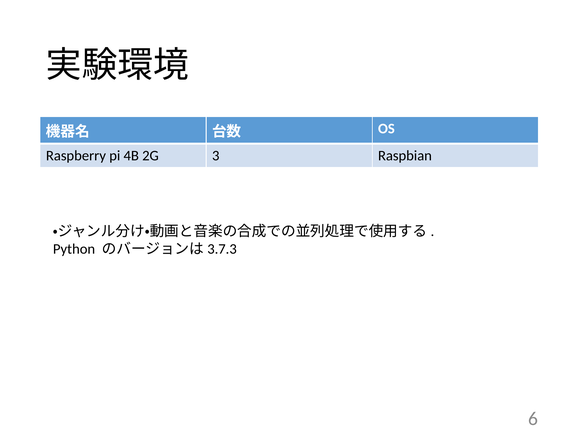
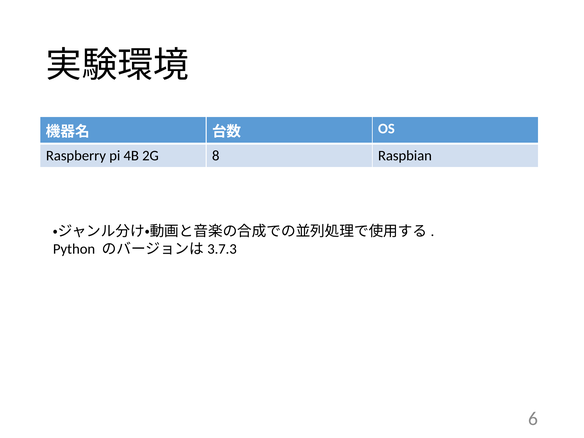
3: 3 -> 8
